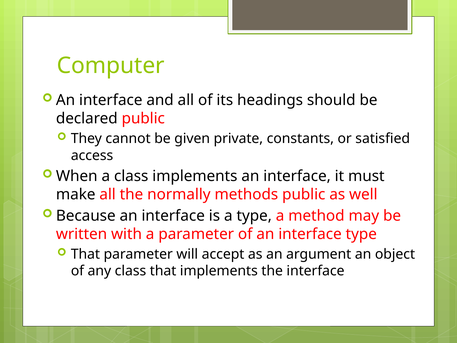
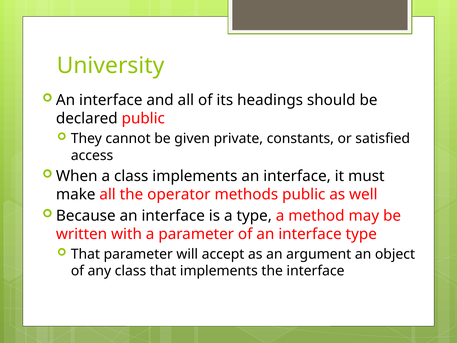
Computer: Computer -> University
normally: normally -> operator
